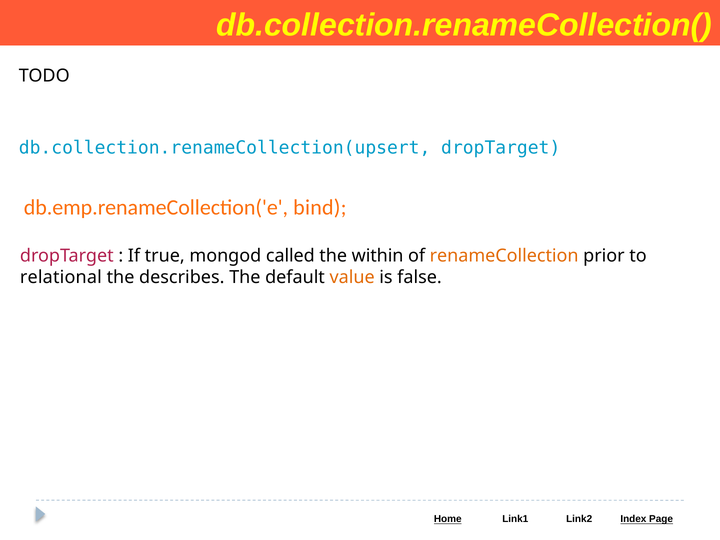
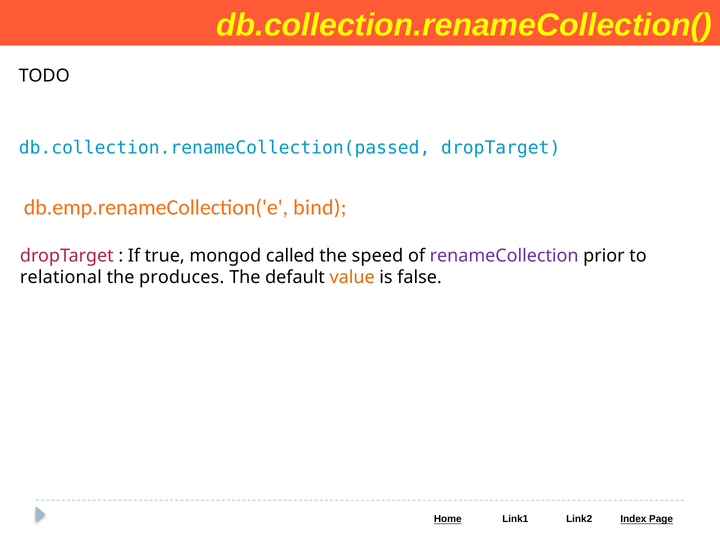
db.collection.renameCollection(upsert: db.collection.renameCollection(upsert -> db.collection.renameCollection(passed
within: within -> speed
renameCollection colour: orange -> purple
describes: describes -> produces
